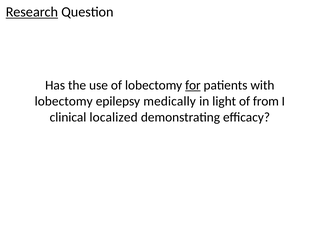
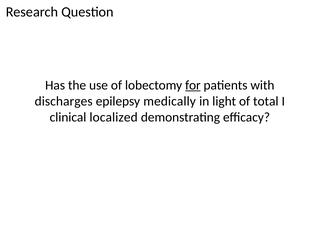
Research underline: present -> none
lobectomy at (64, 101): lobectomy -> discharges
from: from -> total
